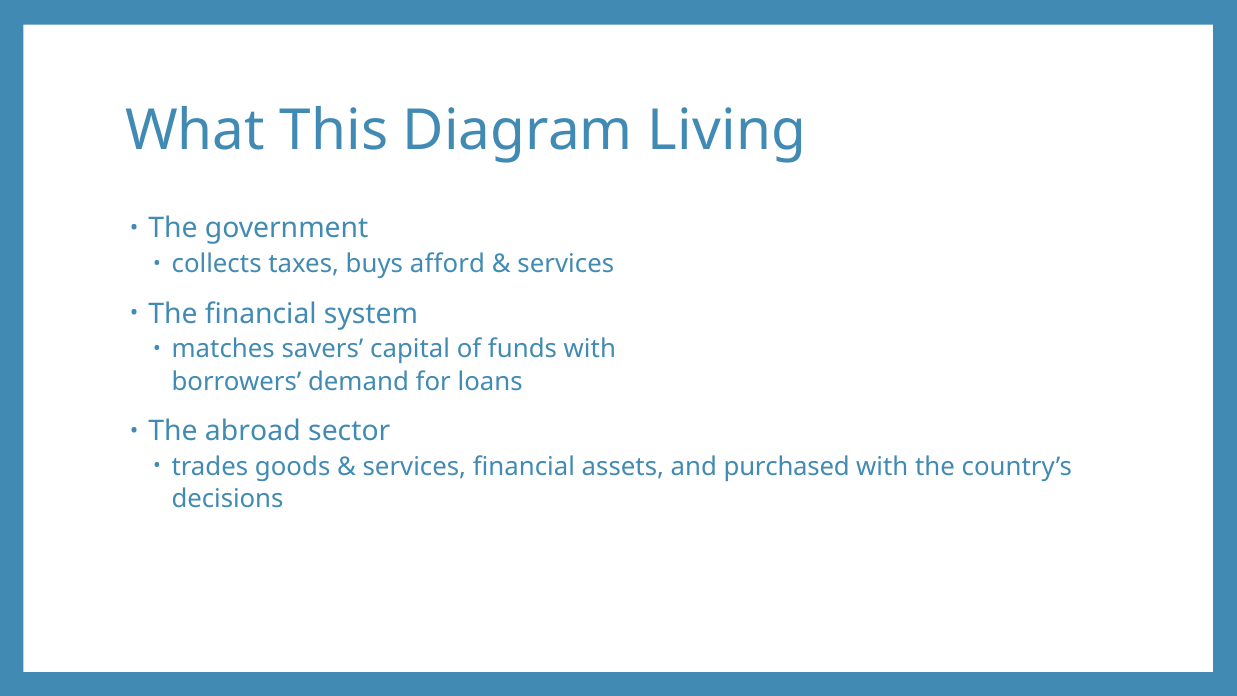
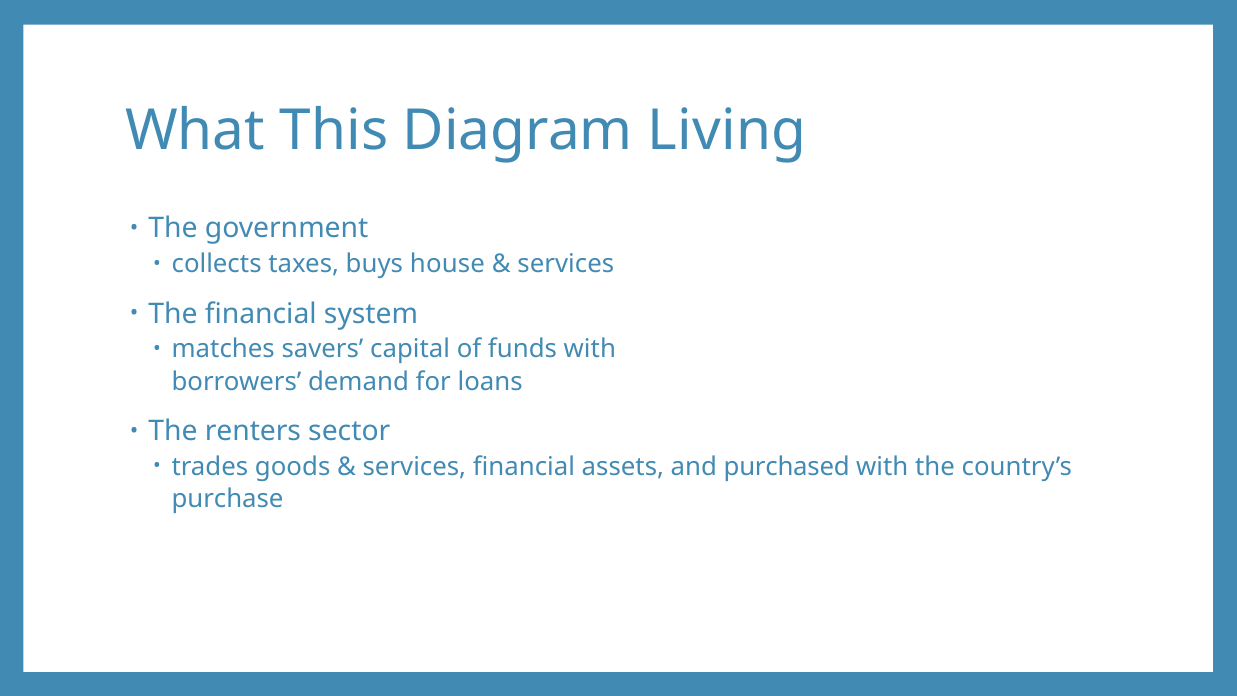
afford: afford -> house
abroad: abroad -> renters
decisions: decisions -> purchase
